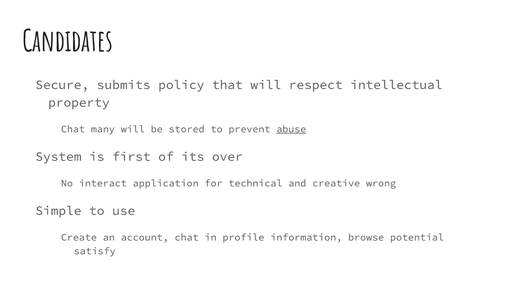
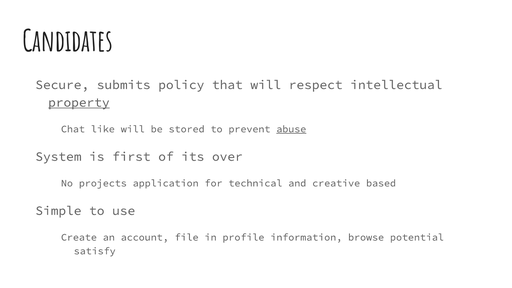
property underline: none -> present
many: many -> like
interact: interact -> projects
wrong: wrong -> based
account chat: chat -> file
